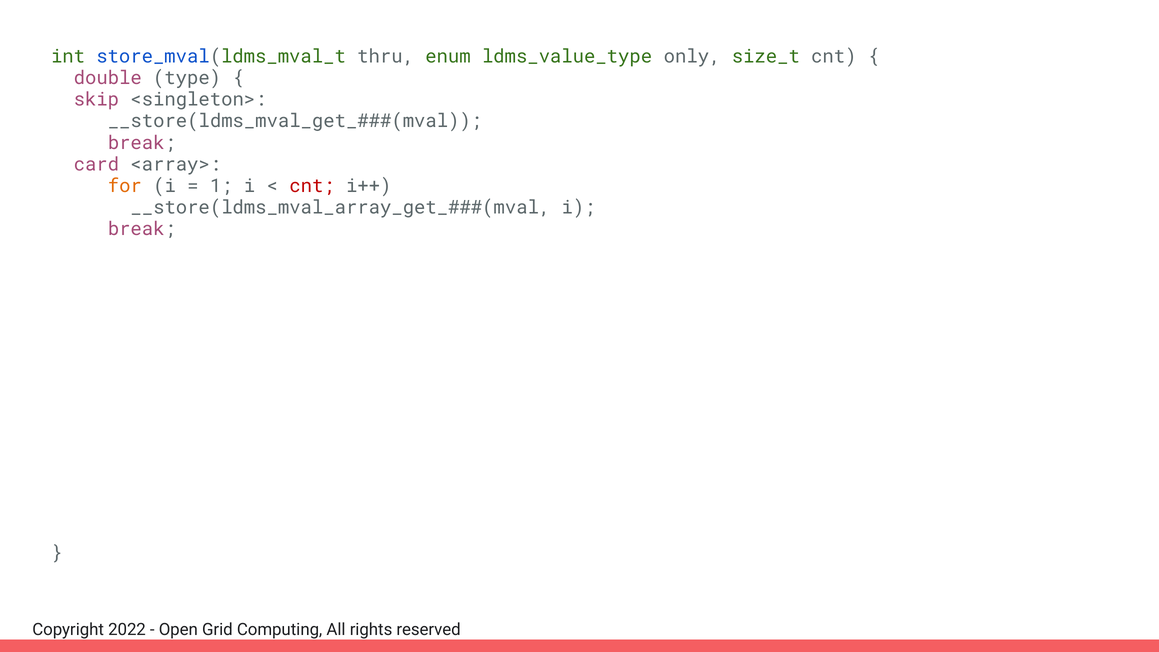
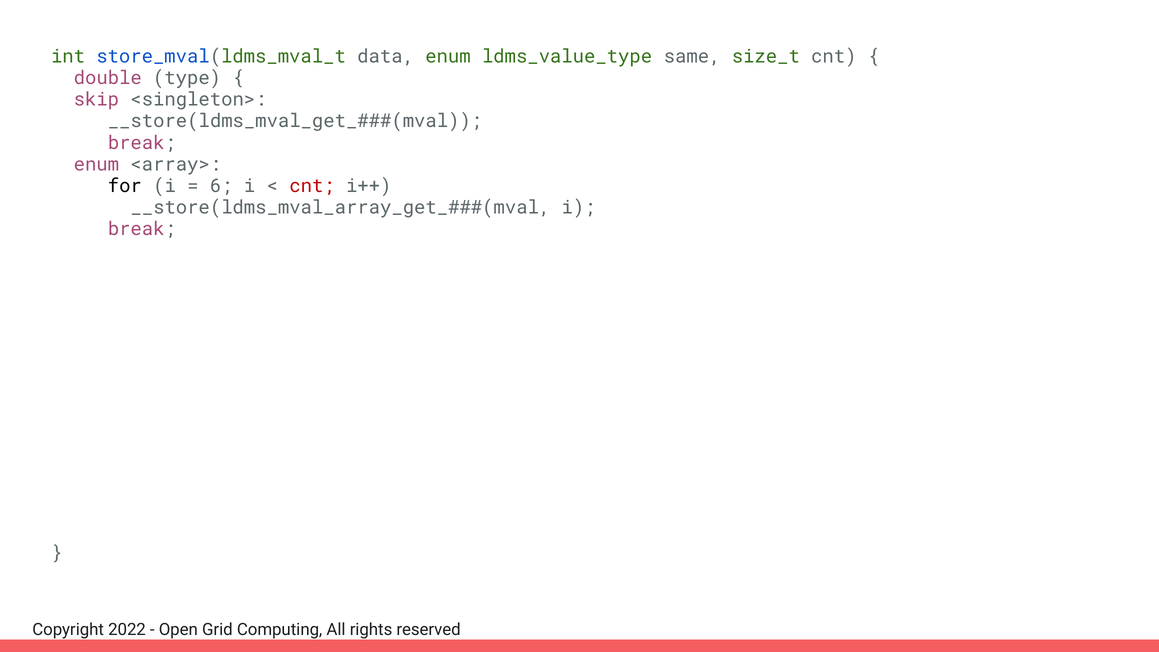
thru: thru -> data
only: only -> same
card at (96, 164): card -> enum
for at (125, 186) colour: orange -> black
1: 1 -> 6
